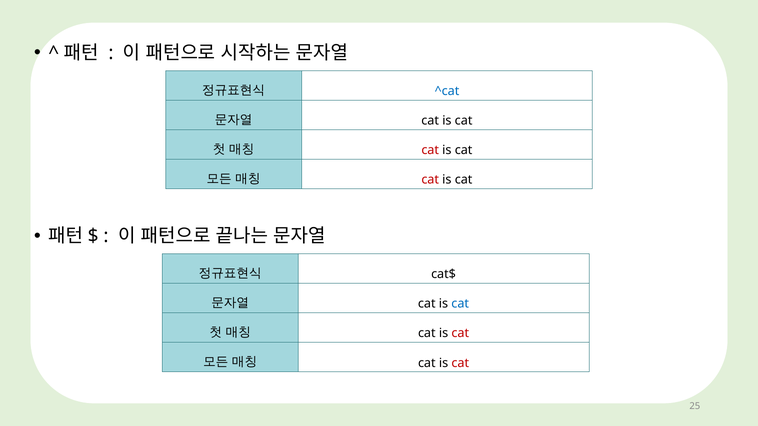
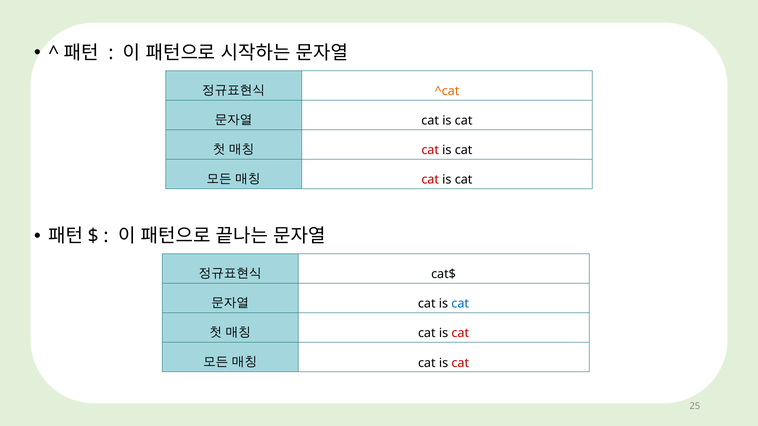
^cat colour: blue -> orange
